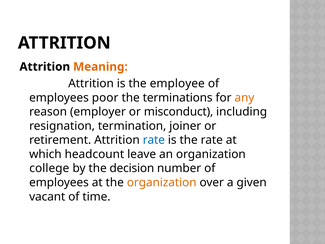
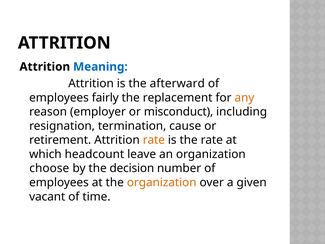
Meaning colour: orange -> blue
employee: employee -> afterward
poor: poor -> fairly
terminations: terminations -> replacement
joiner: joiner -> cause
rate at (154, 140) colour: blue -> orange
college: college -> choose
